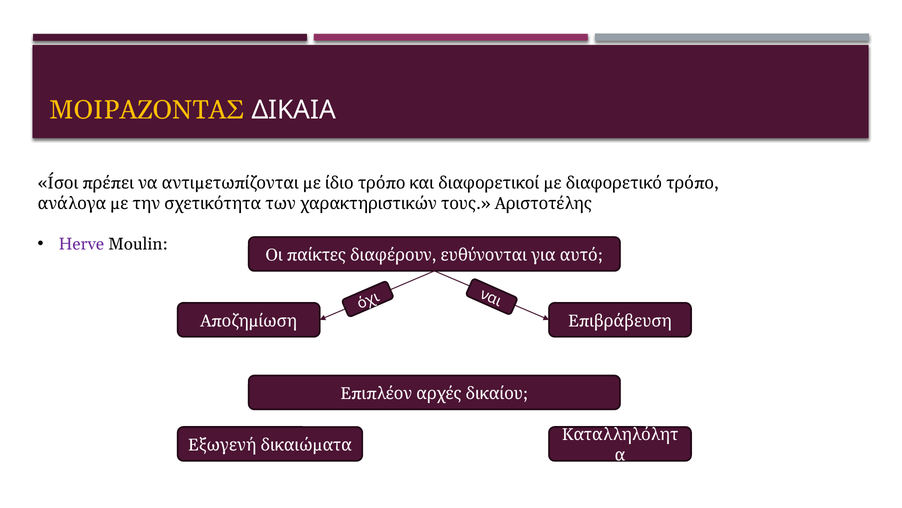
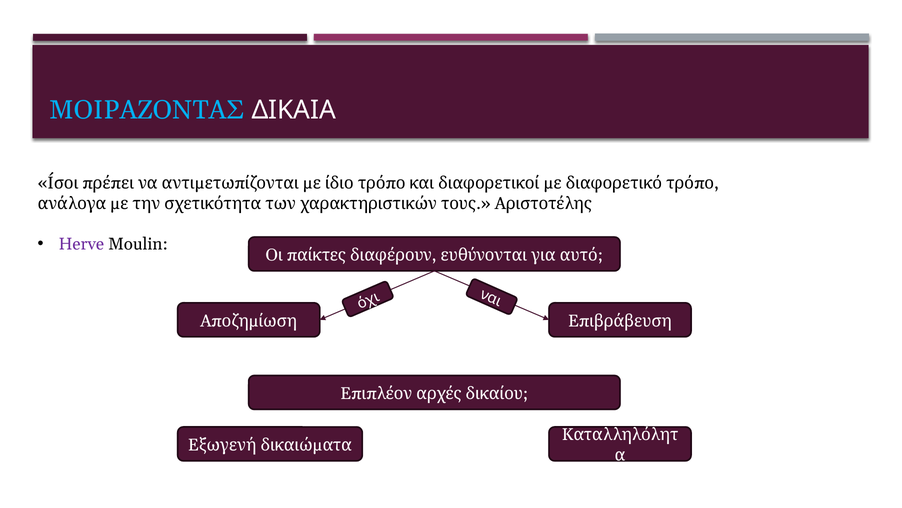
ΜΟΙΡΑΖΟΝΤΑΣ colour: yellow -> light blue
